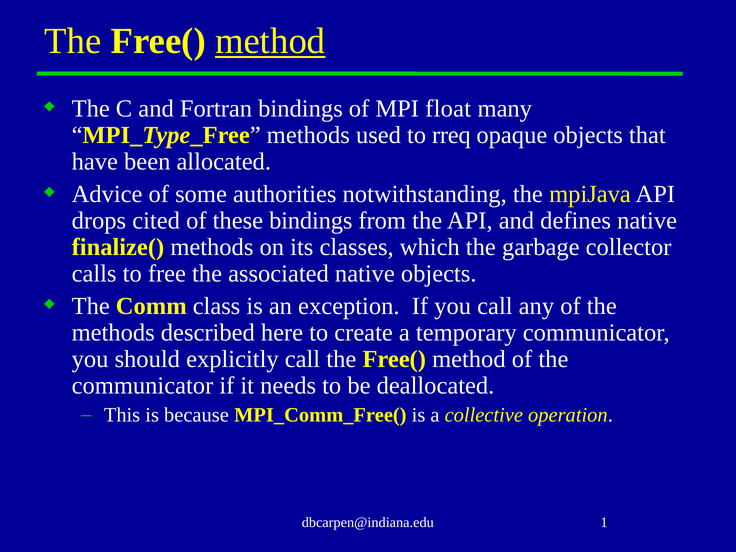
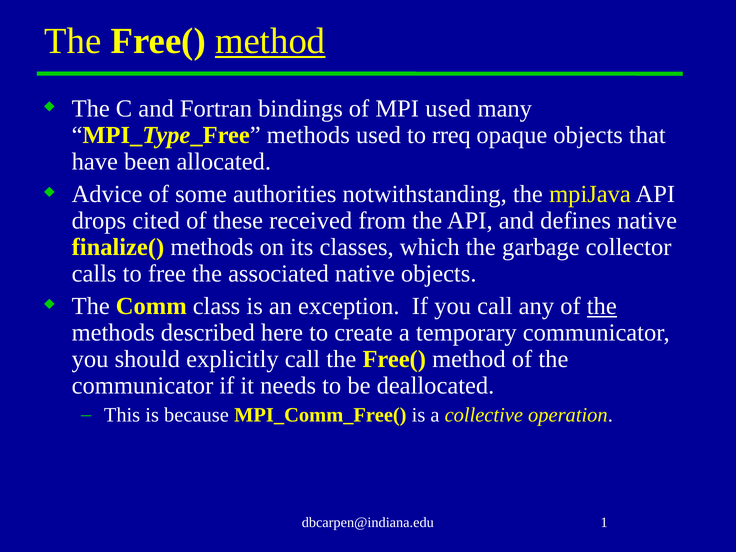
MPI float: float -> used
these bindings: bindings -> received
the at (602, 306) underline: none -> present
